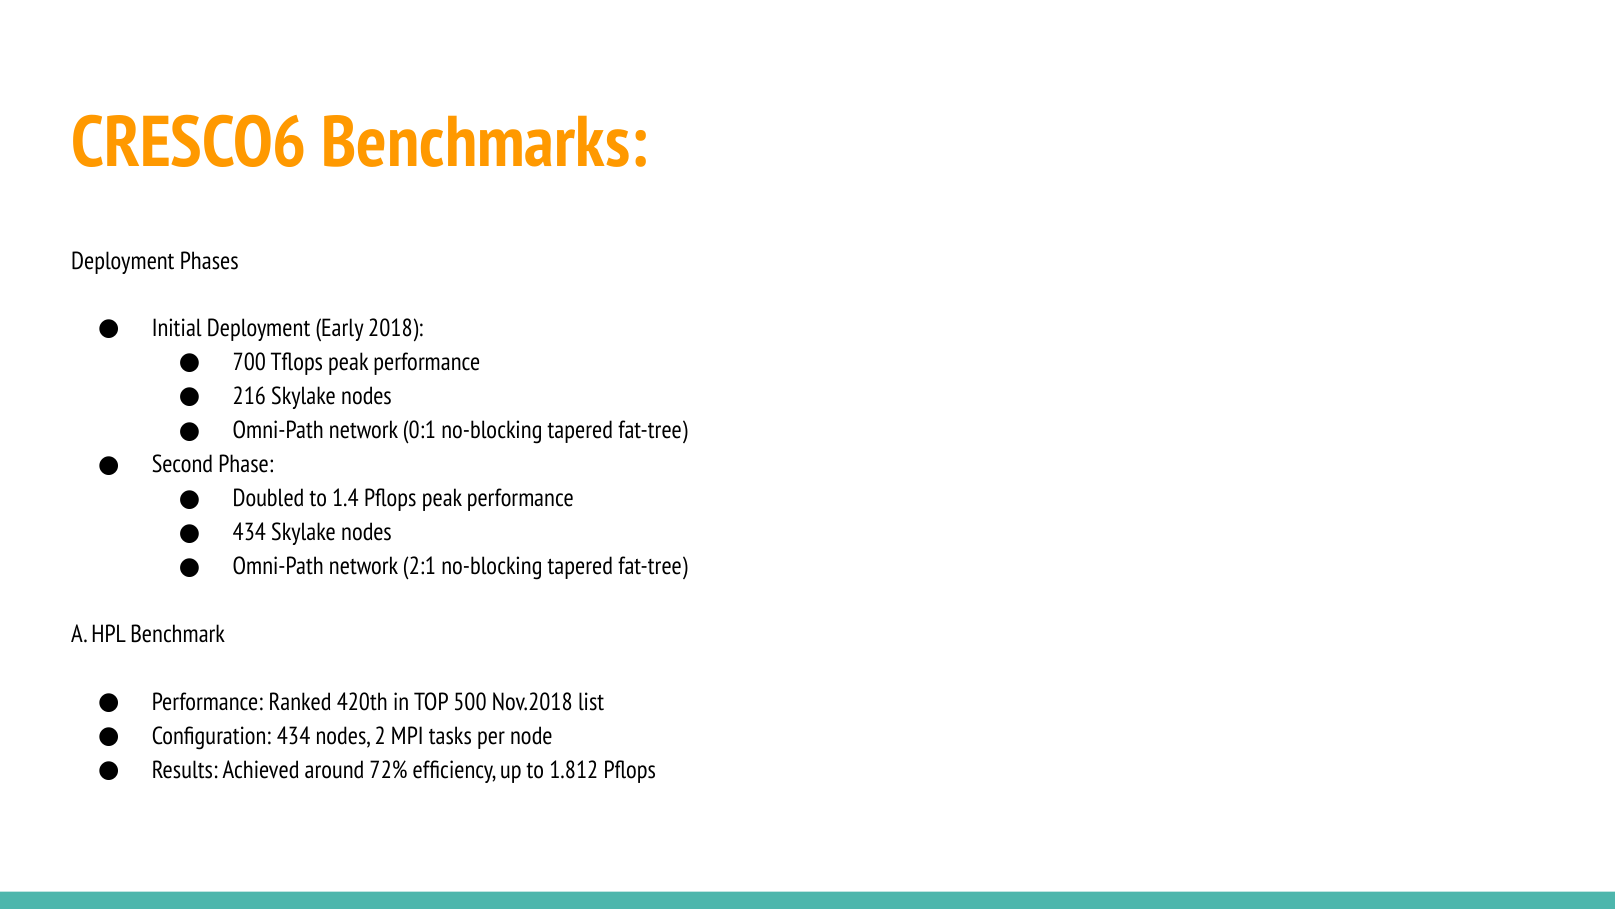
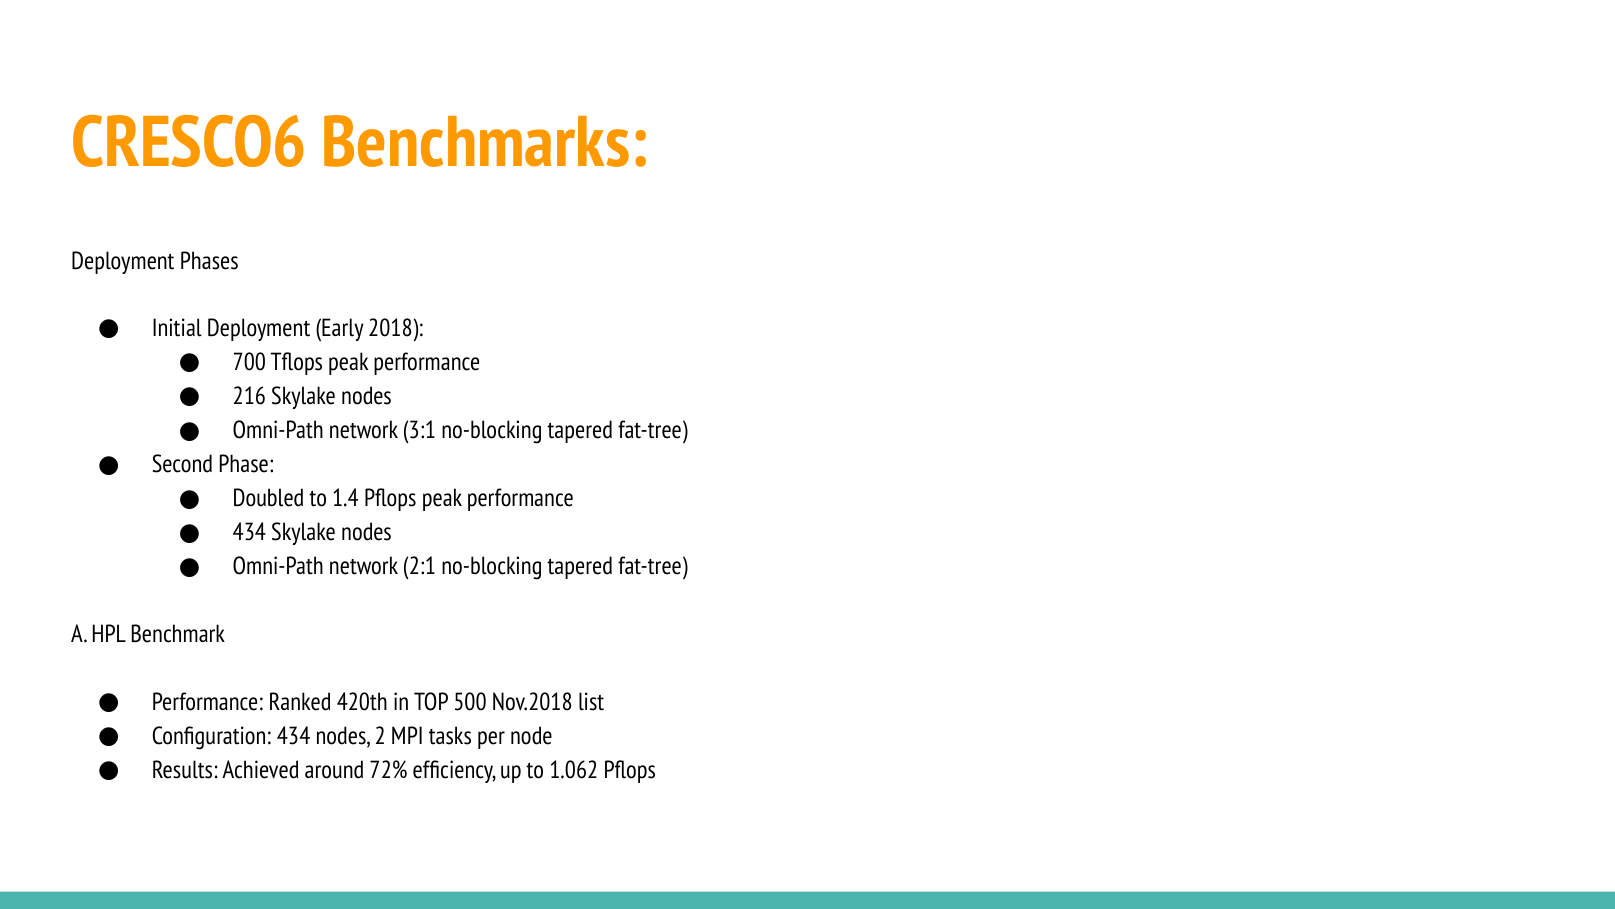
0:1: 0:1 -> 3:1
1.812: 1.812 -> 1.062
